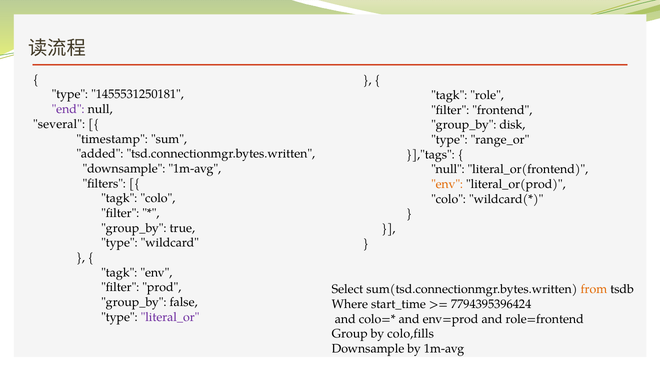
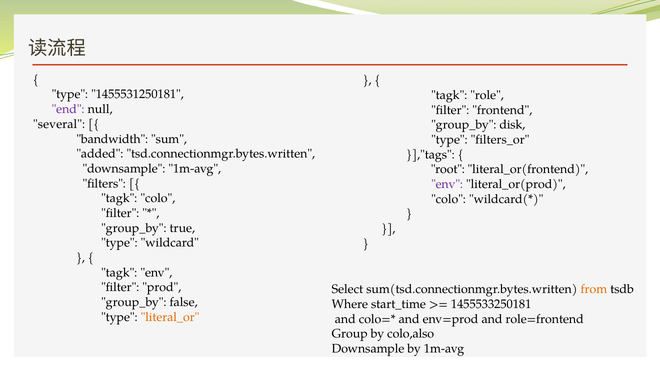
timestamp: timestamp -> bandwidth
range_or: range_or -> filters_or
null at (448, 169): null -> root
env at (447, 184) colour: orange -> purple
7794395396424: 7794395396424 -> 1455533250181
literal_or colour: purple -> orange
colo,fills: colo,fills -> colo,also
